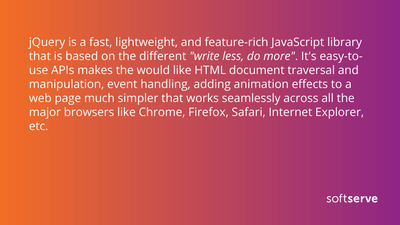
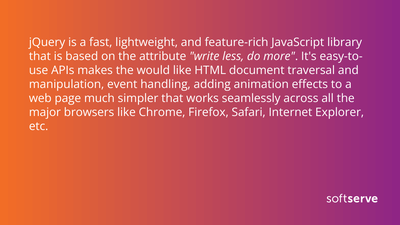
different: different -> attribute
